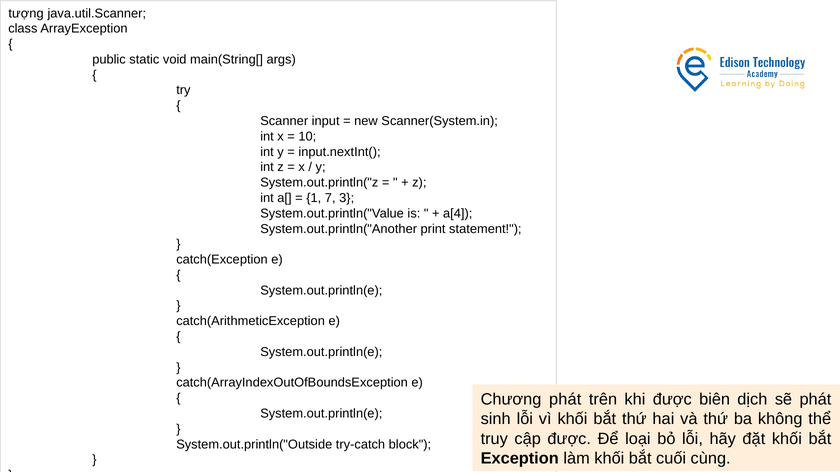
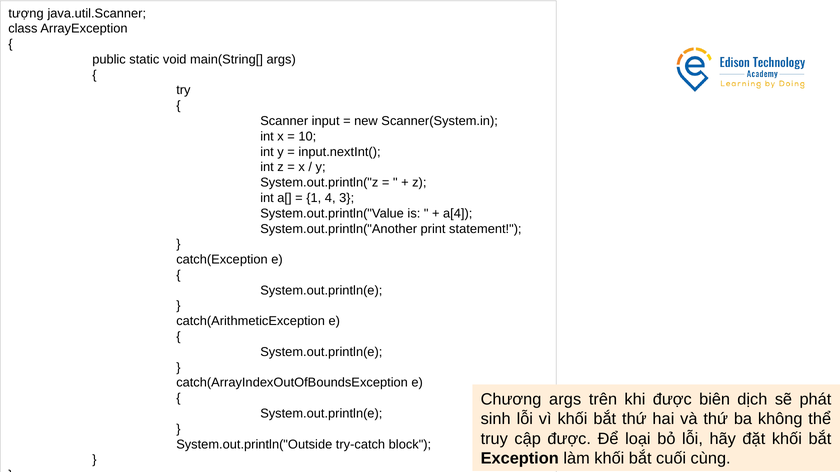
7: 7 -> 4
Chương phát: phát -> args
